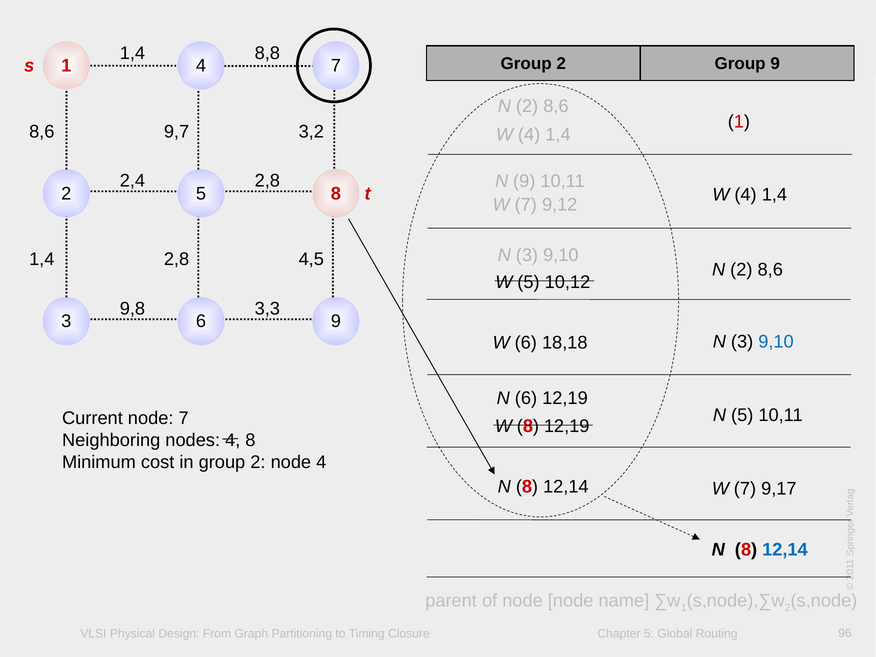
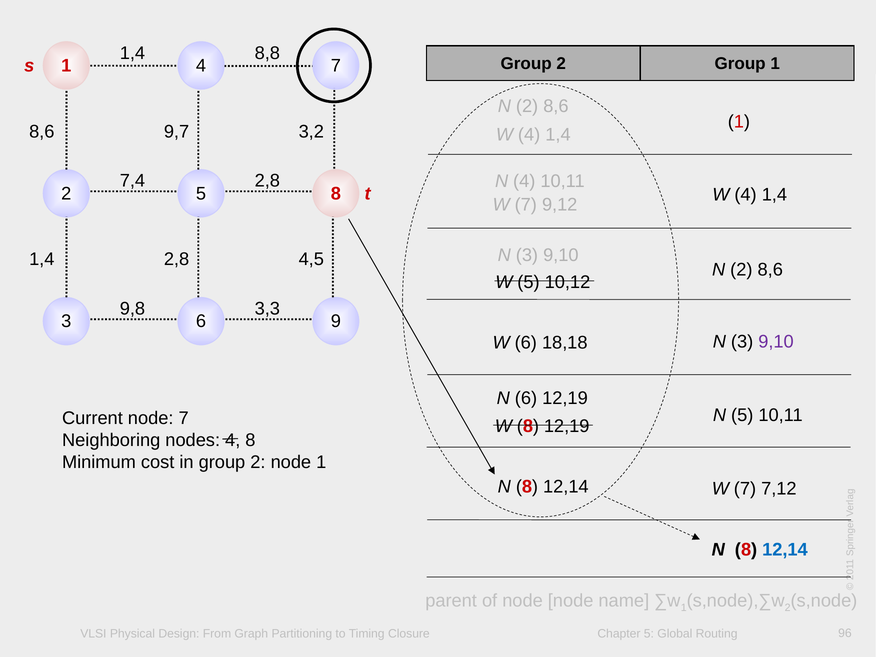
Group 9: 9 -> 1
2,4: 2,4 -> 7,4
N 9: 9 -> 4
9,10 at (776, 342) colour: blue -> purple
node 4: 4 -> 1
9,17: 9,17 -> 7,12
